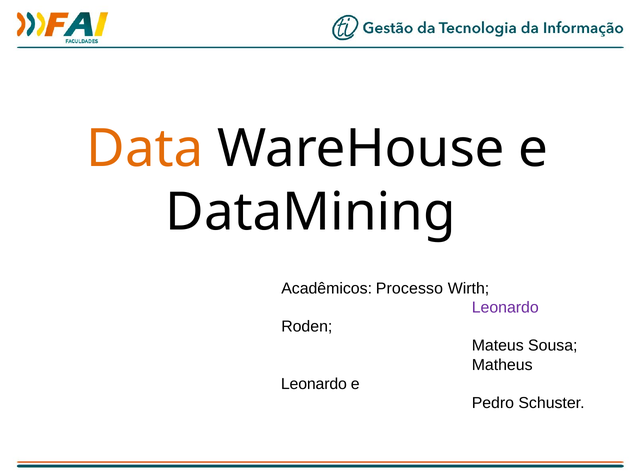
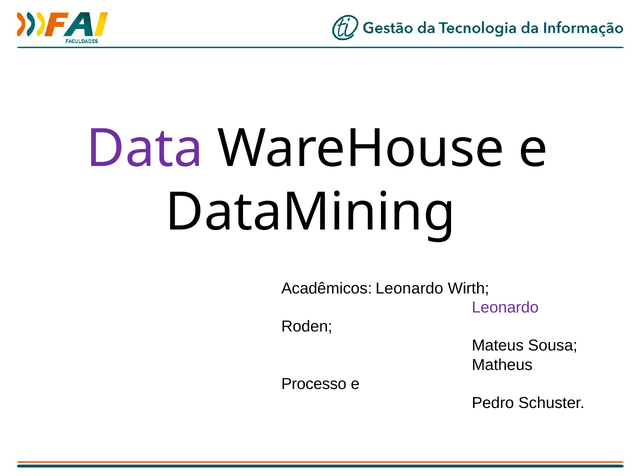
Data colour: orange -> purple
Acadêmicos Processo: Processo -> Leonardo
Leonardo at (314, 384): Leonardo -> Processo
